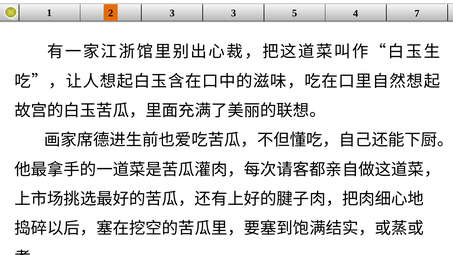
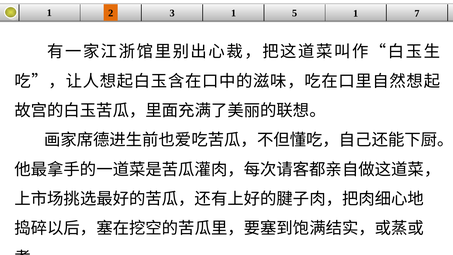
3 3: 3 -> 1
5 4: 4 -> 1
